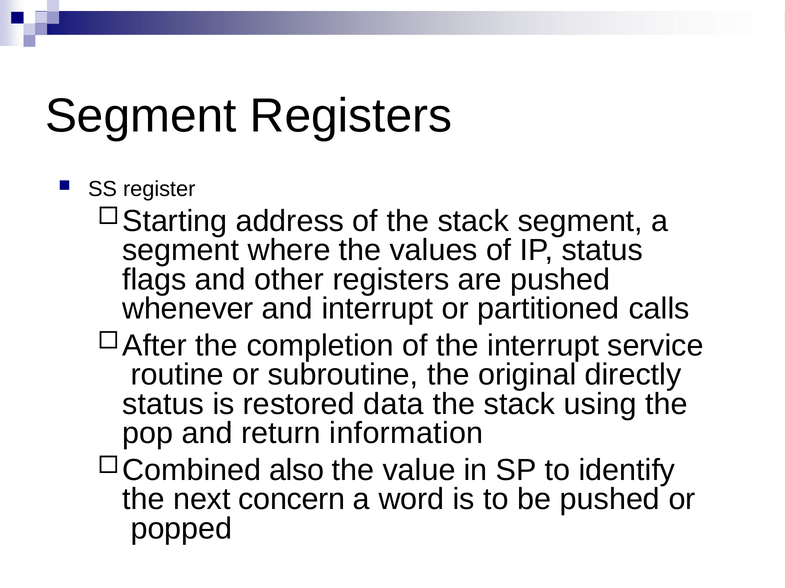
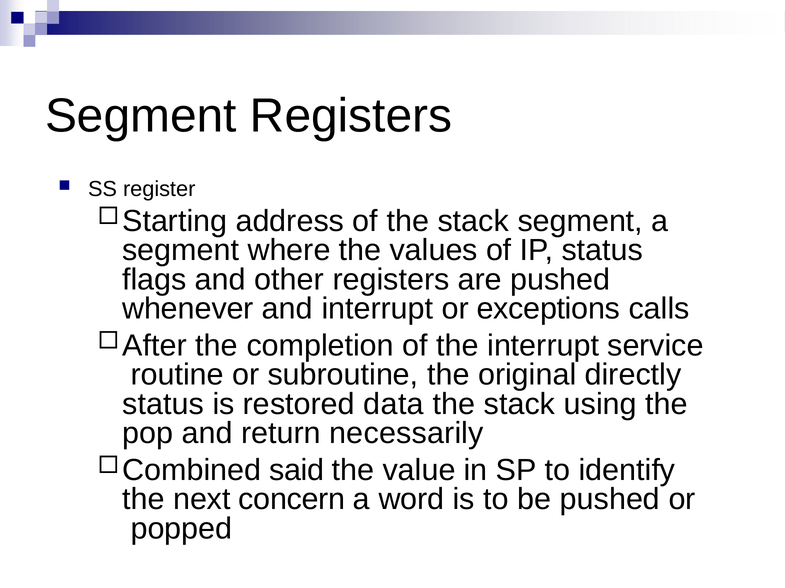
partitioned: partitioned -> exceptions
information: information -> necessarily
also: also -> said
